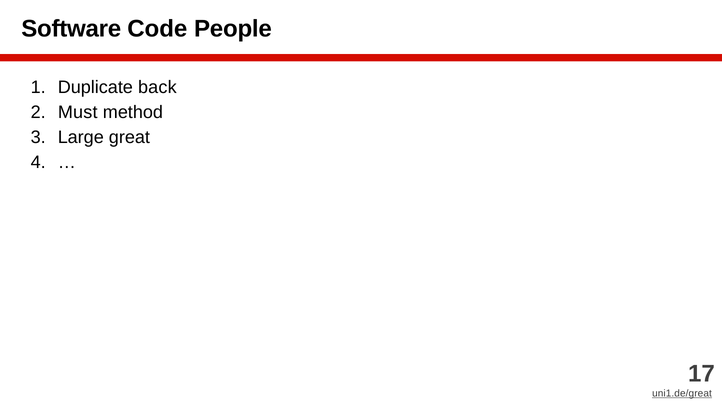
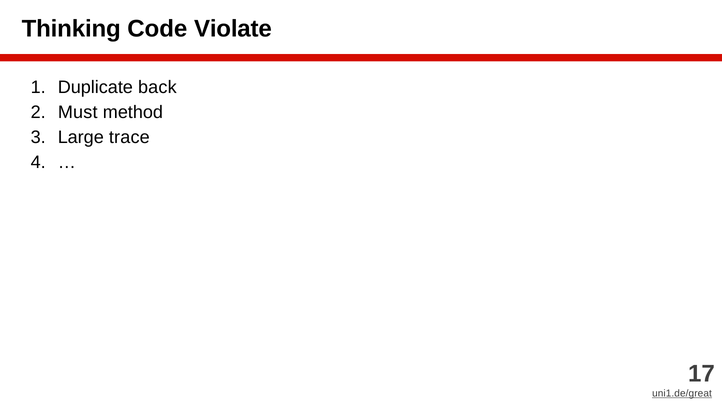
Software: Software -> Thinking
People: People -> Violate
great: great -> trace
